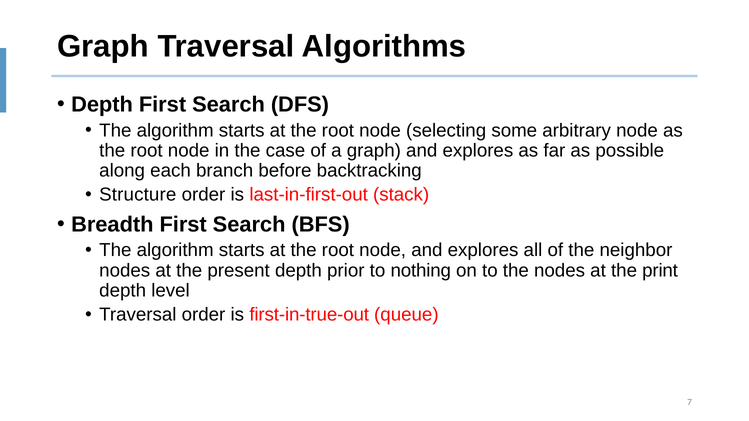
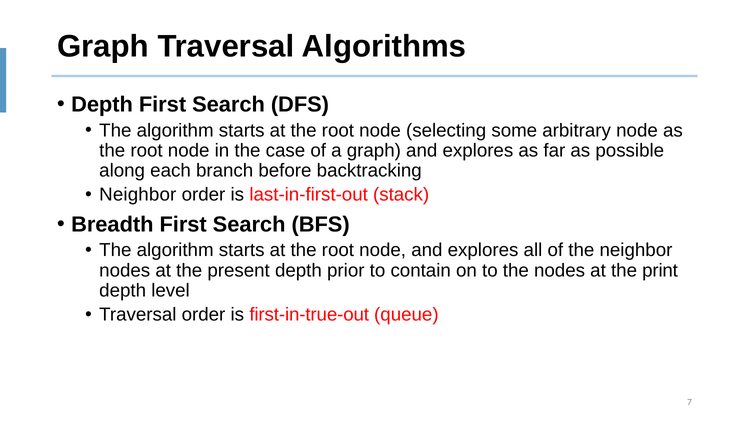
Structure at (138, 195): Structure -> Neighbor
nothing: nothing -> contain
